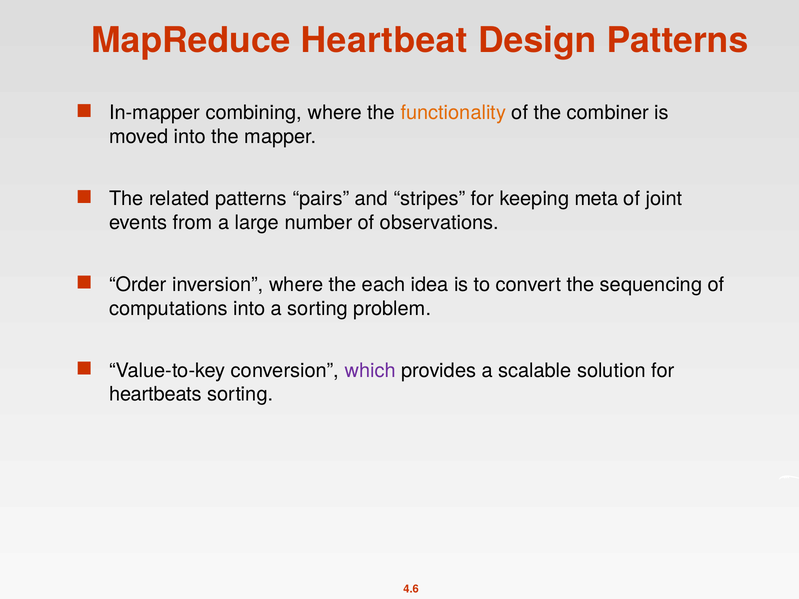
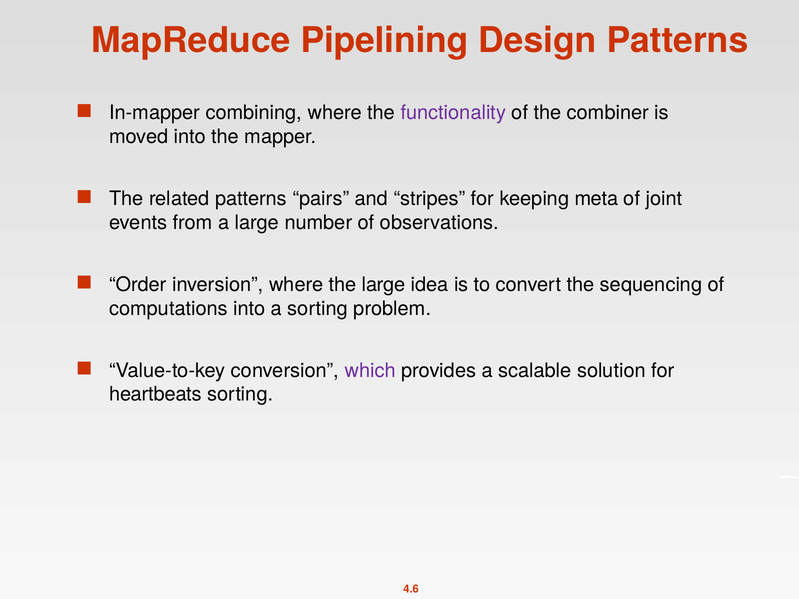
Heartbeat: Heartbeat -> Pipelining
functionality colour: orange -> purple
the each: each -> large
